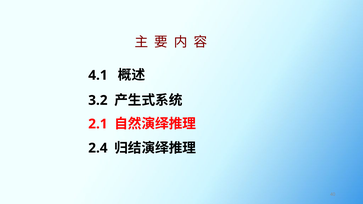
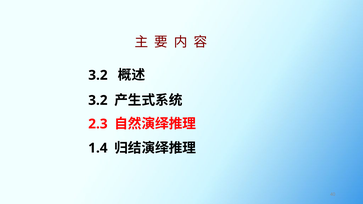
4.1 at (98, 75): 4.1 -> 3.2
2.1: 2.1 -> 2.3
2.4: 2.4 -> 1.4
